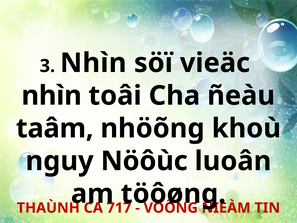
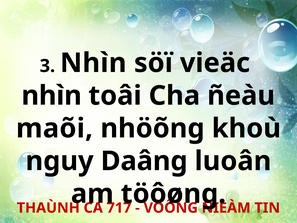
taâm: taâm -> maõi
Nöôùc: Nöôùc -> Daâng
